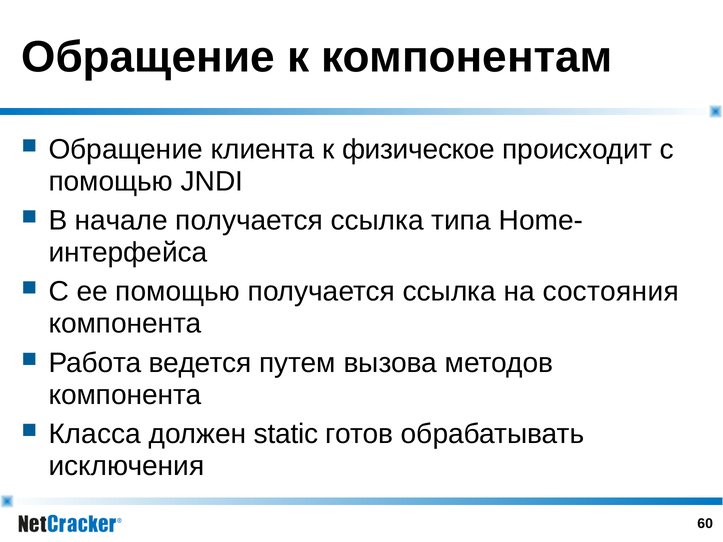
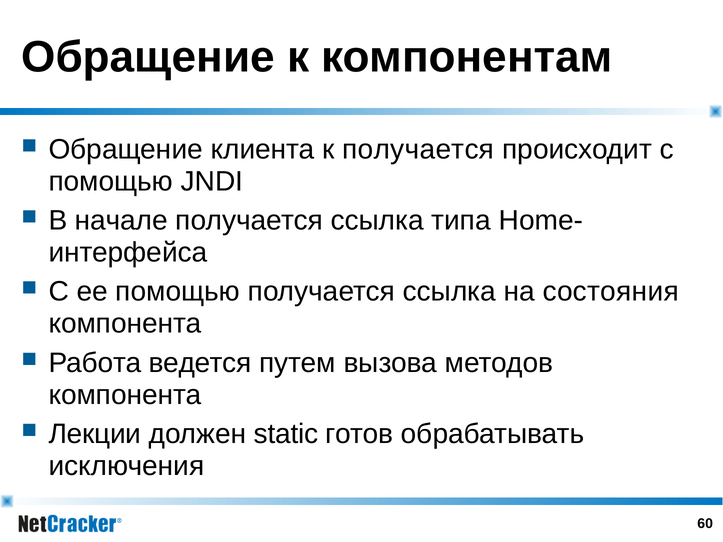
к физическое: физическое -> получается
Класса: Класса -> Лекции
